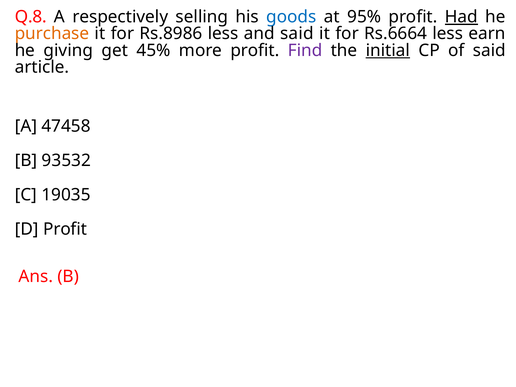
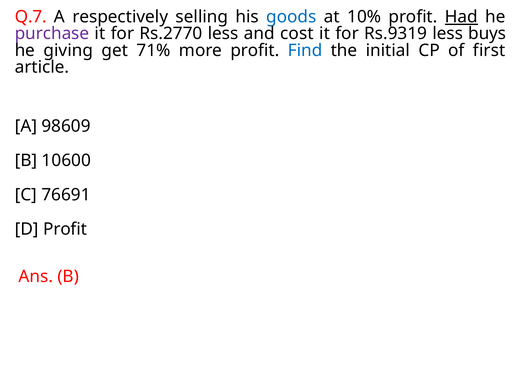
Q.8: Q.8 -> Q.7
95%: 95% -> 10%
purchase colour: orange -> purple
Rs.8986: Rs.8986 -> Rs.2770
and said: said -> cost
Rs.6664: Rs.6664 -> Rs.9319
earn: earn -> buys
45%: 45% -> 71%
Find colour: purple -> blue
initial underline: present -> none
of said: said -> first
47458: 47458 -> 98609
93532: 93532 -> 10600
19035: 19035 -> 76691
